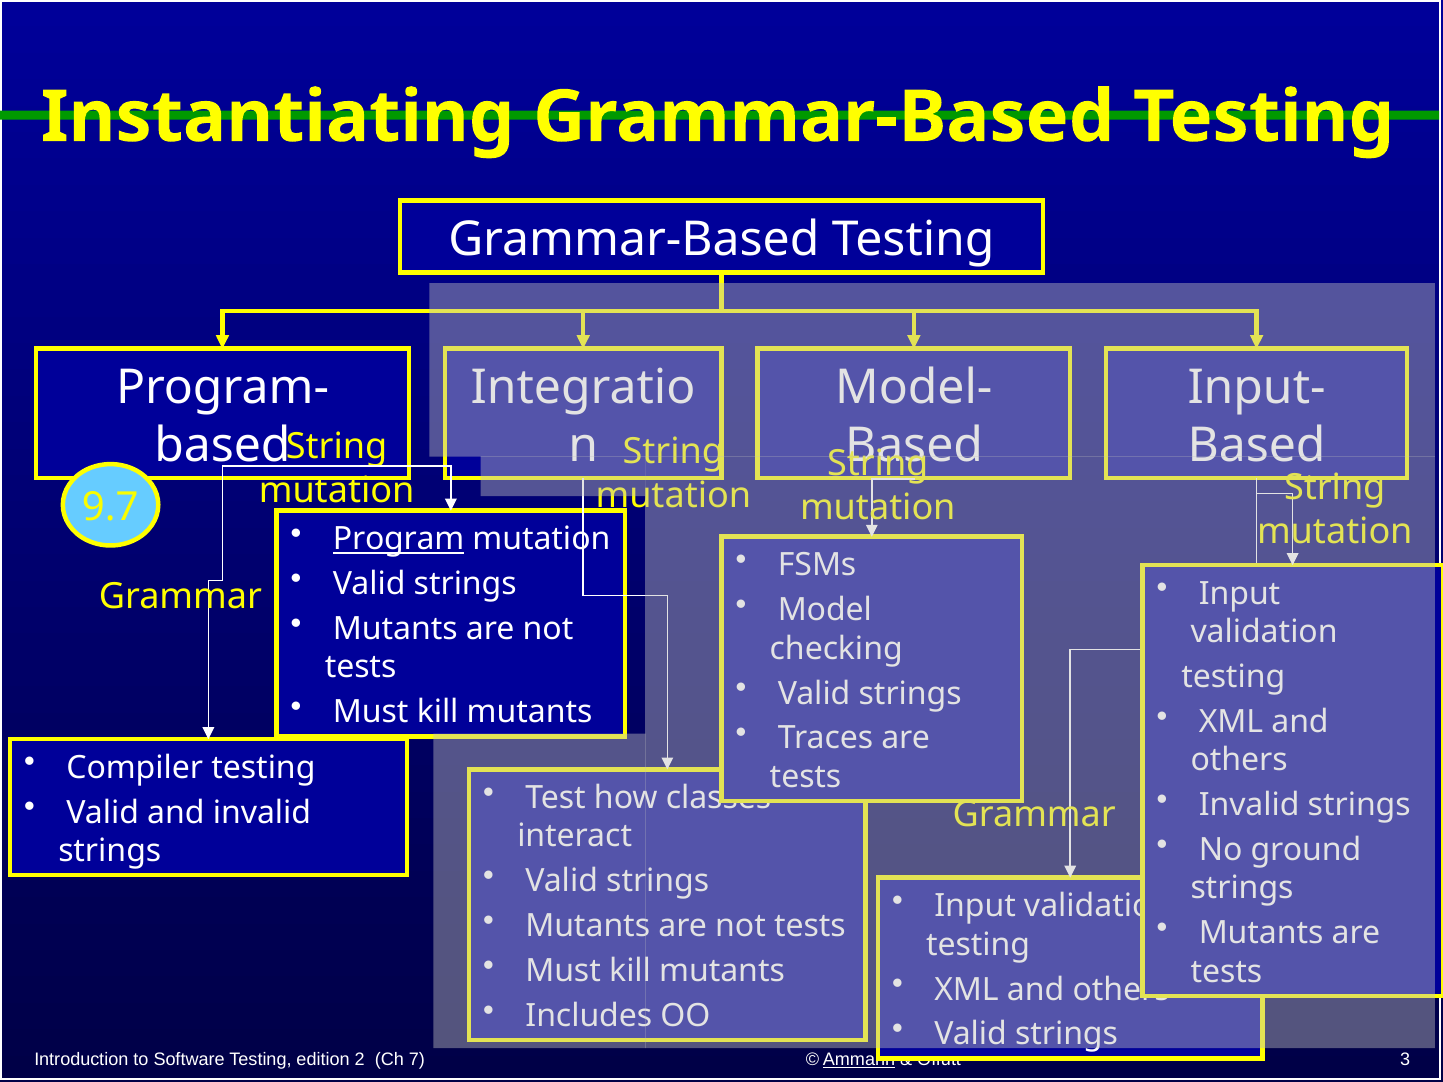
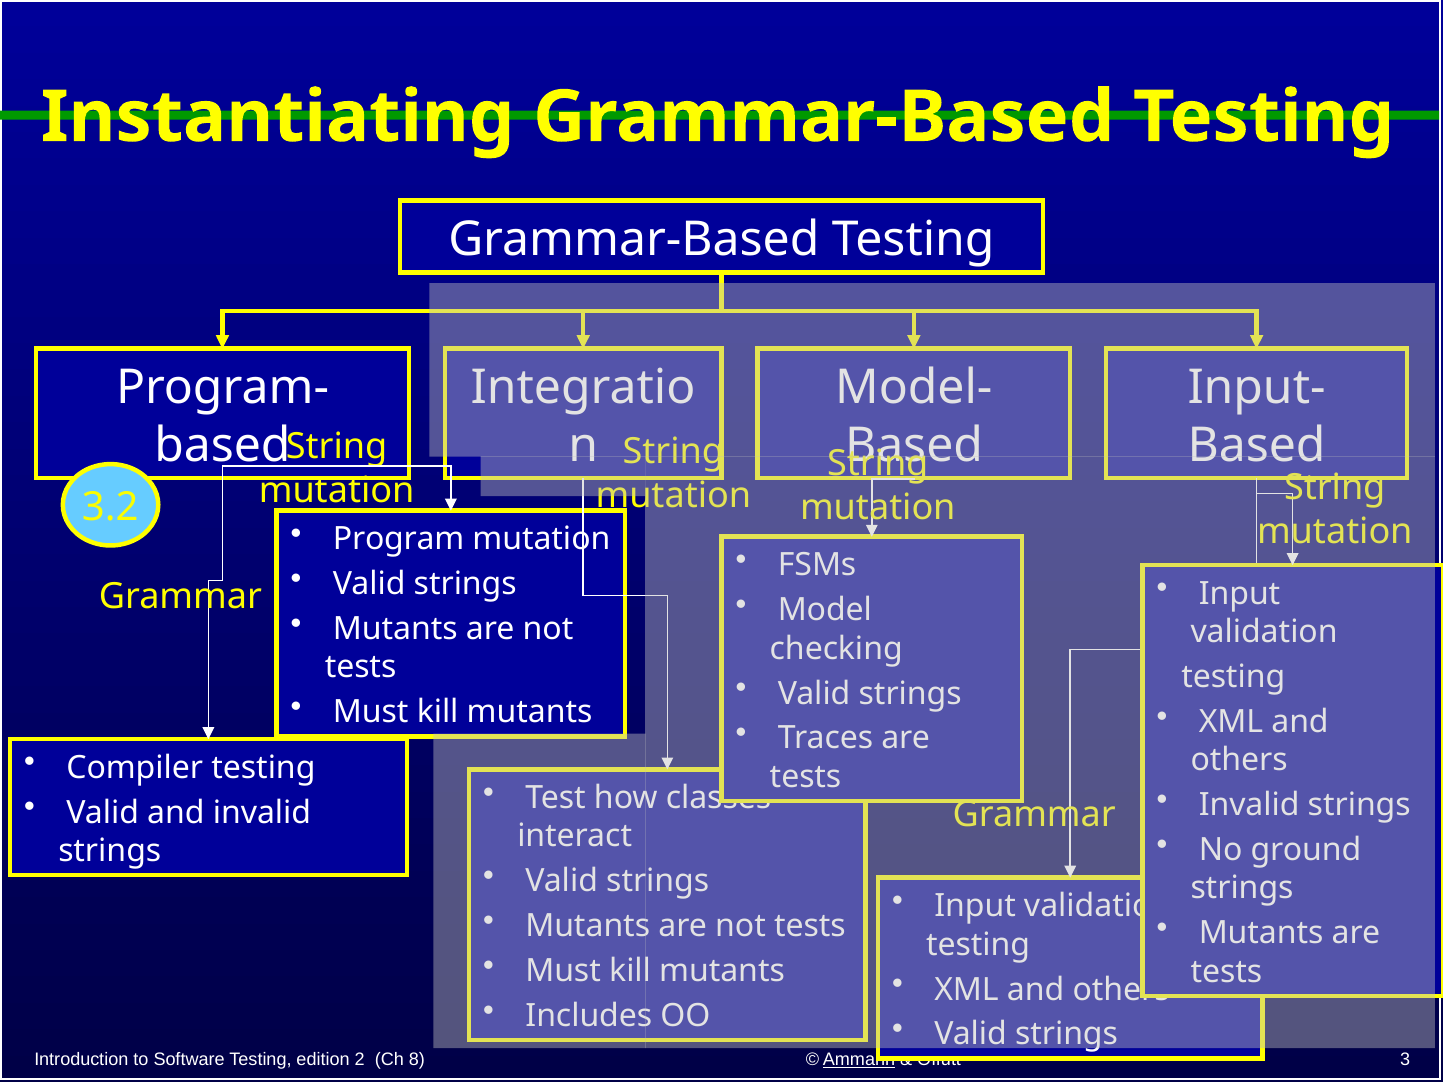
9.7: 9.7 -> 3.2
Program underline: present -> none
7: 7 -> 8
